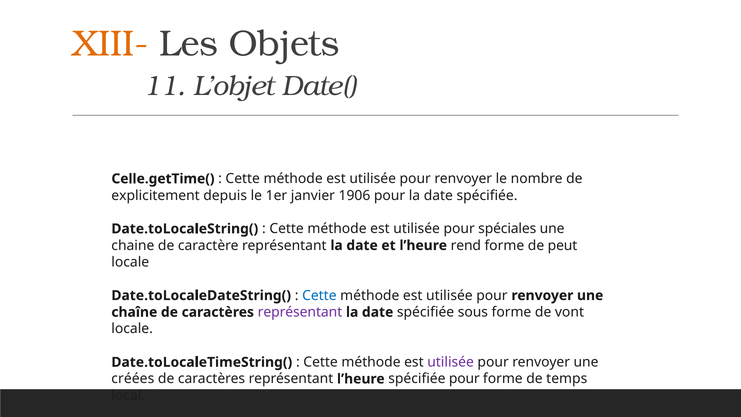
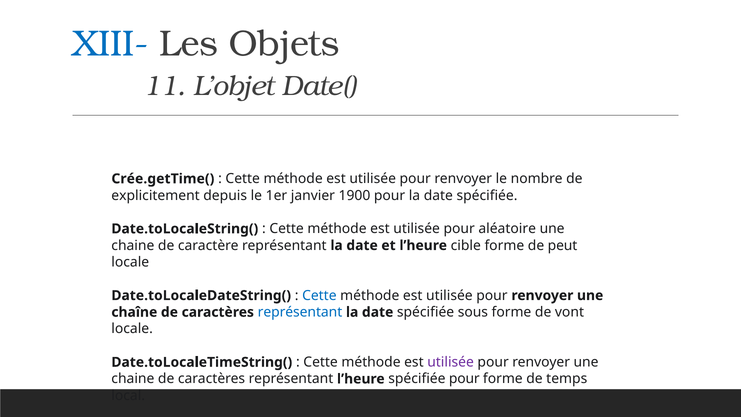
XIII- colour: orange -> blue
Celle.getTime(: Celle.getTime( -> Crée.getTime(
1906: 1906 -> 1900
spéciales: spéciales -> aléatoire
rend: rend -> cible
représentant at (300, 312) colour: purple -> blue
créées at (133, 379): créées -> chaine
